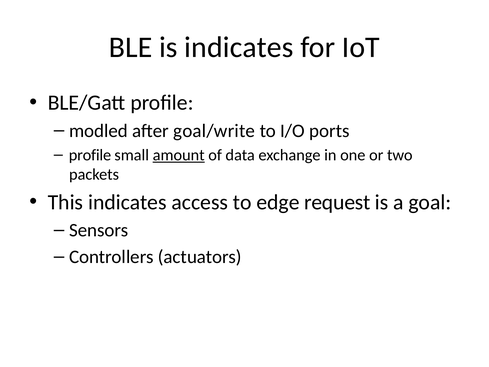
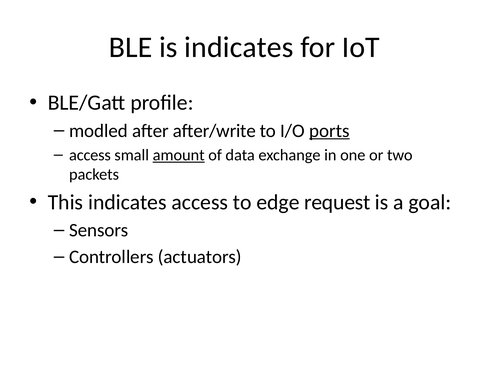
goal/write: goal/write -> after/write
ports underline: none -> present
profile at (90, 155): profile -> access
